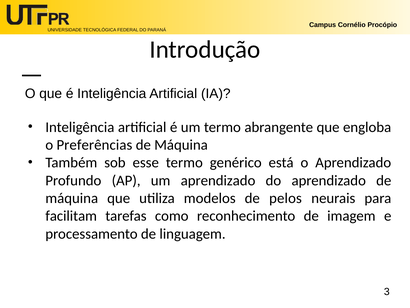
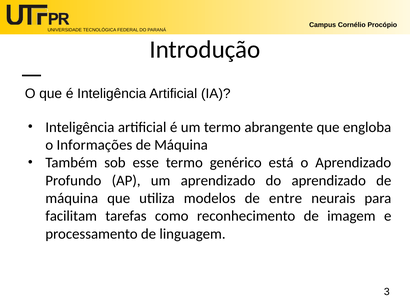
Preferências: Preferências -> Informações
pelos: pelos -> entre
